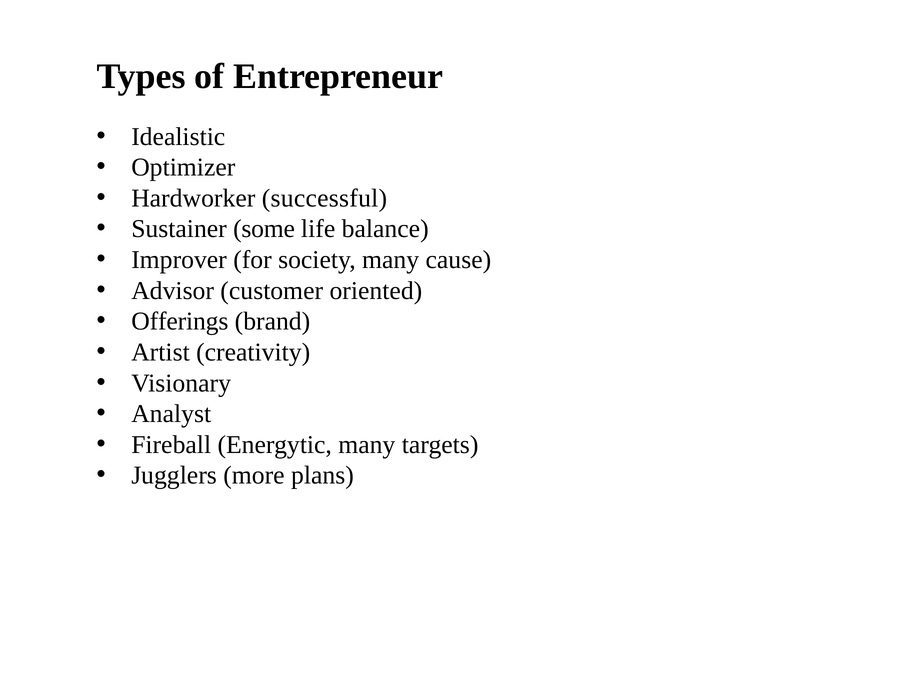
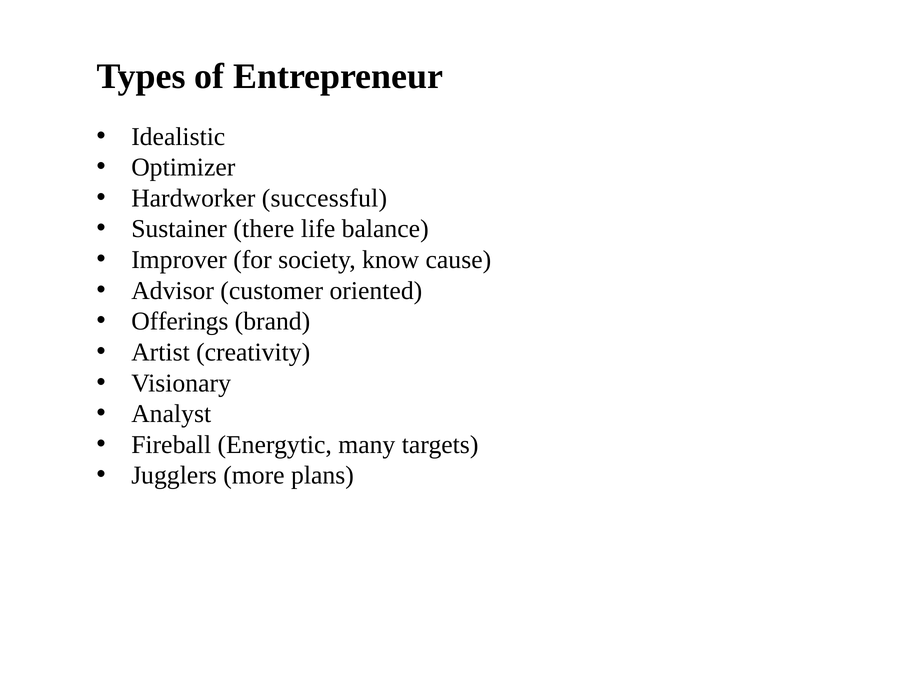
some: some -> there
society many: many -> know
